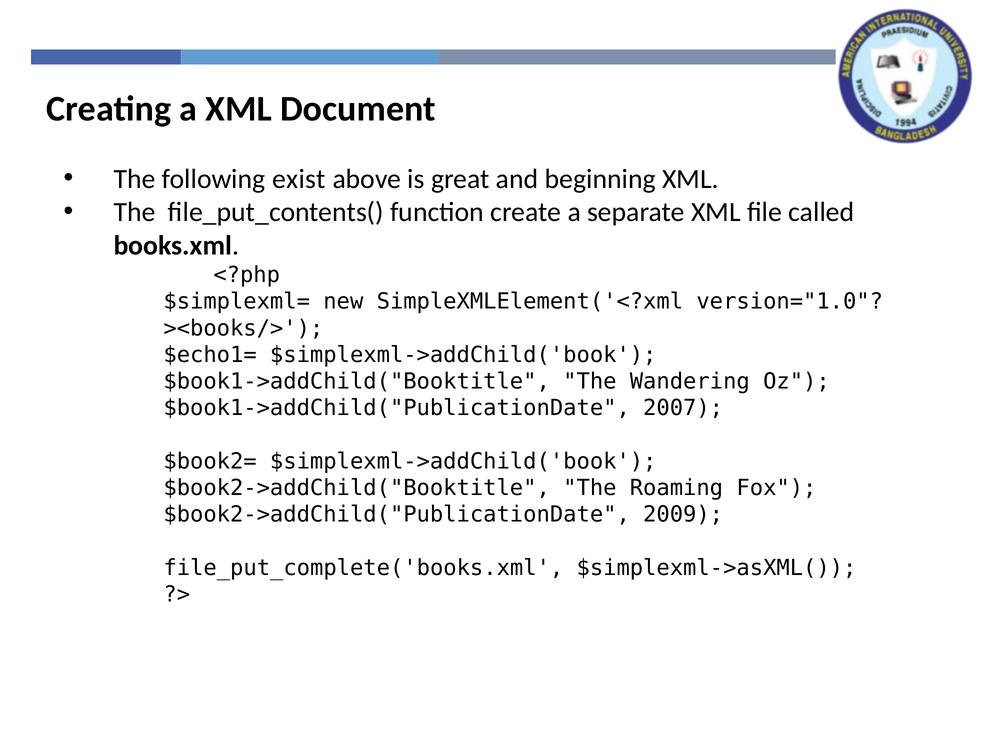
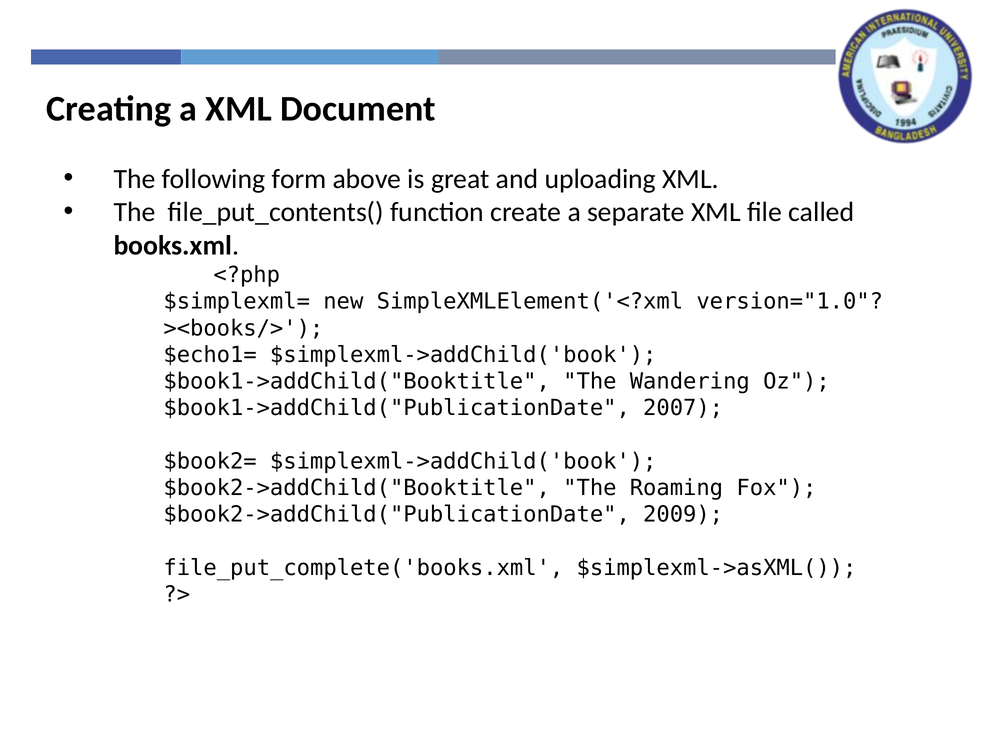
exist: exist -> form
beginning: beginning -> uploading
